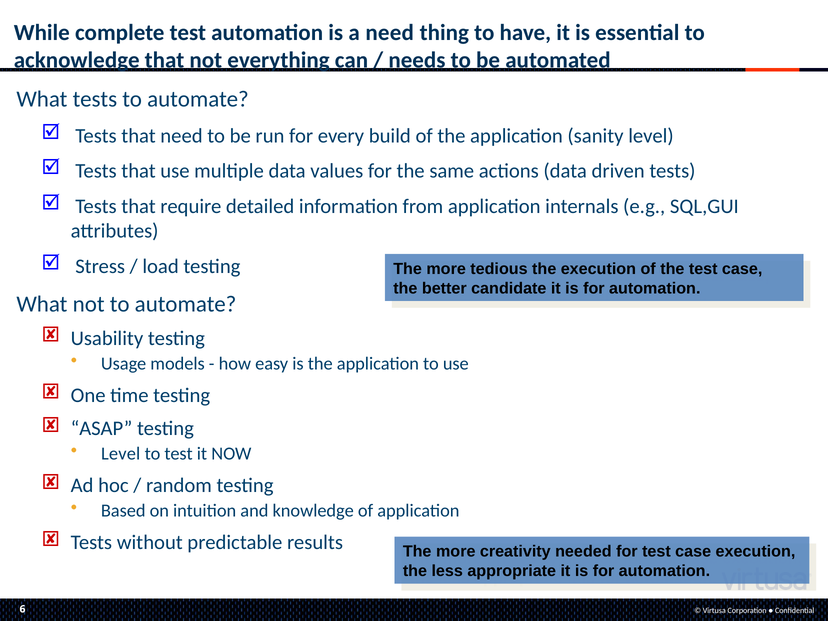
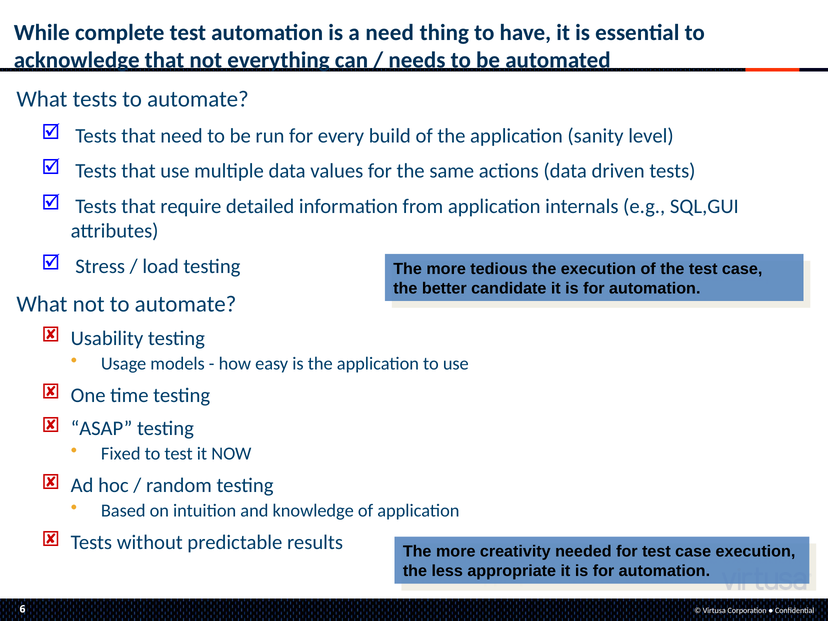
Level at (121, 454): Level -> Fixed
